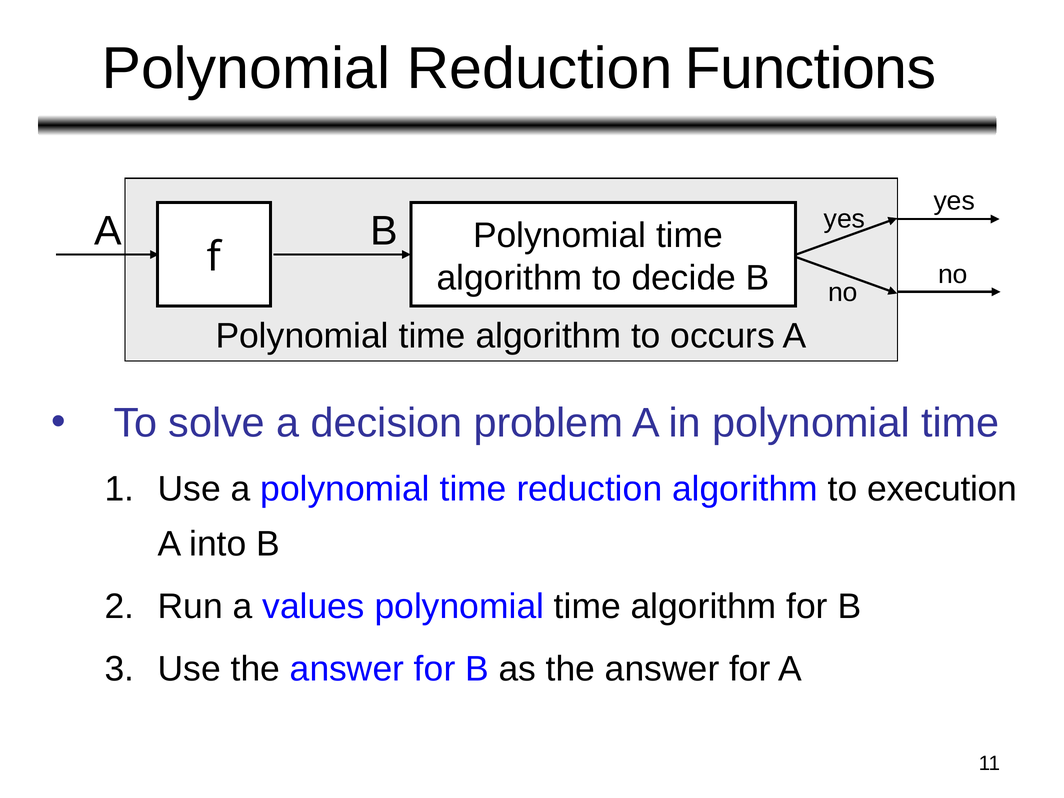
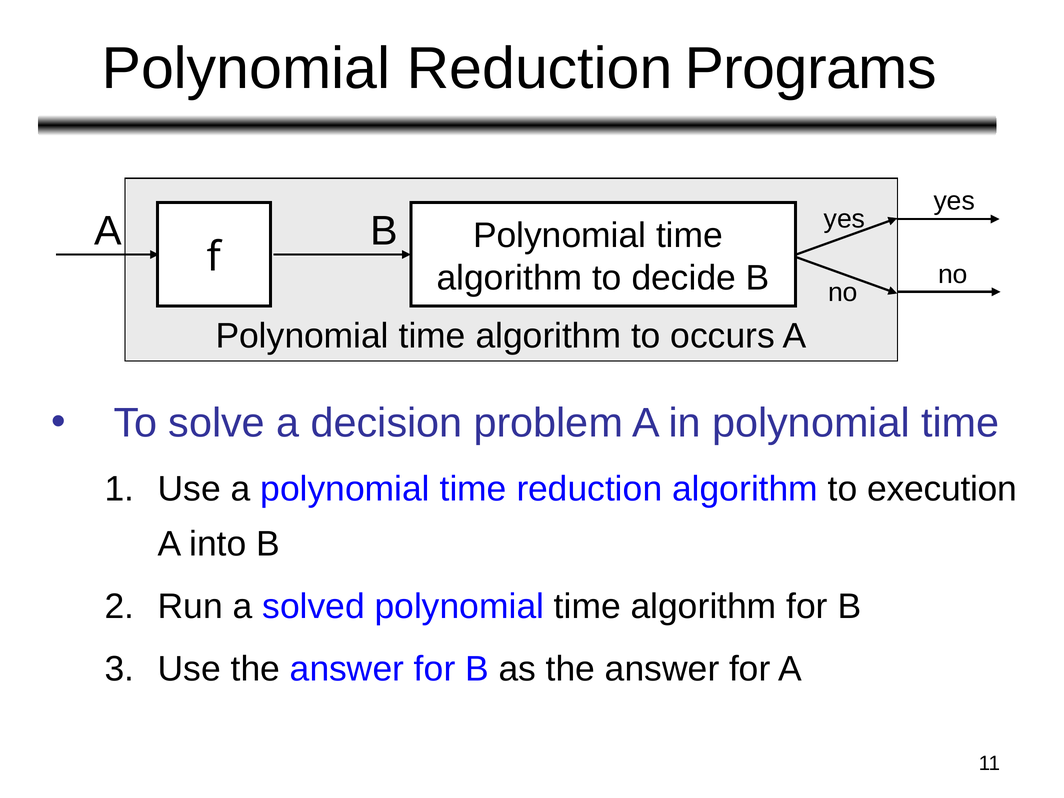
Functions: Functions -> Programs
values: values -> solved
